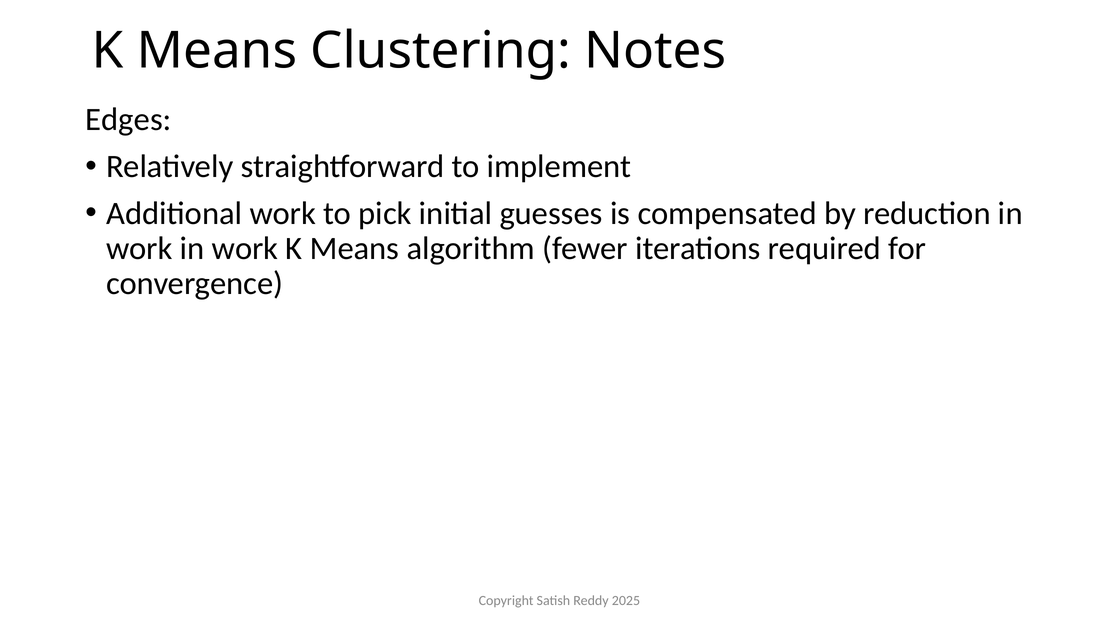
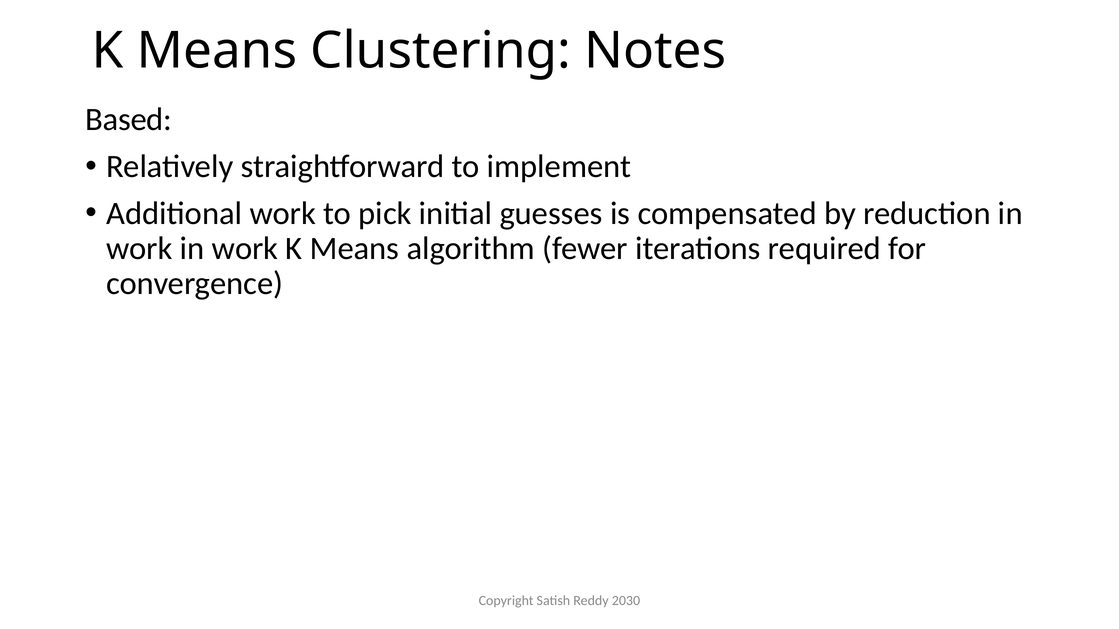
Edges: Edges -> Based
2025: 2025 -> 2030
